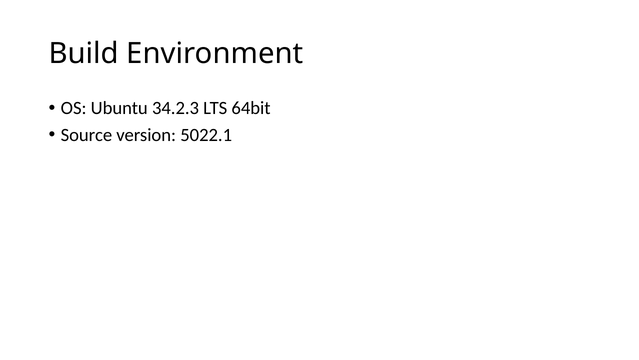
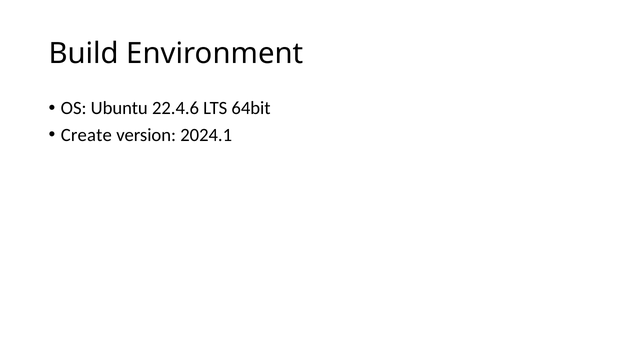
34.2.3: 34.2.3 -> 22.4.6
Source: Source -> Create
5022.1: 5022.1 -> 2024.1
